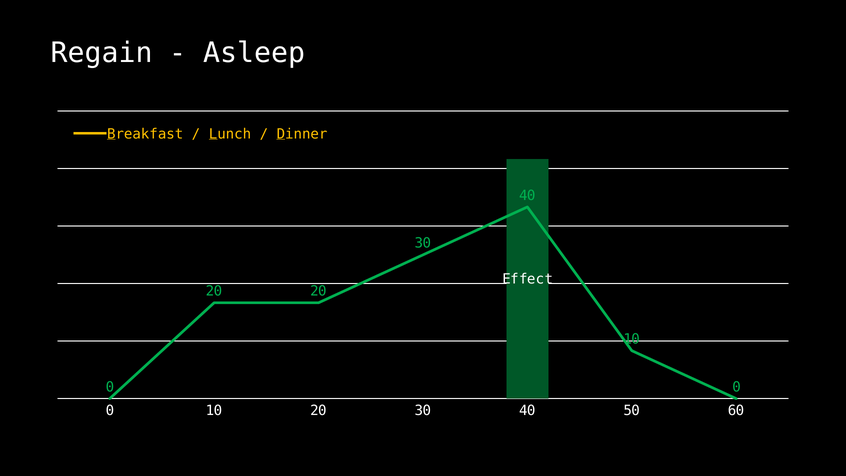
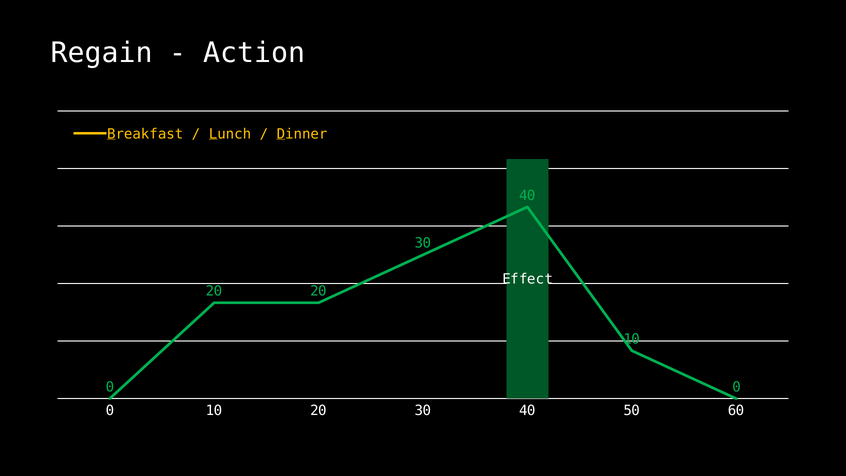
Asleep: Asleep -> Action
